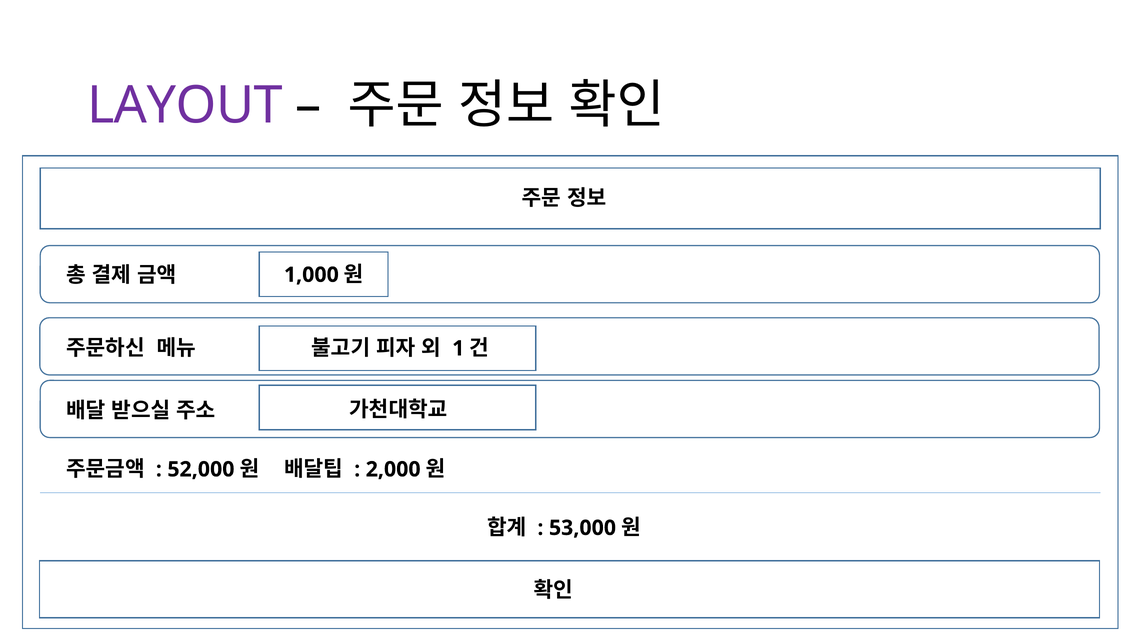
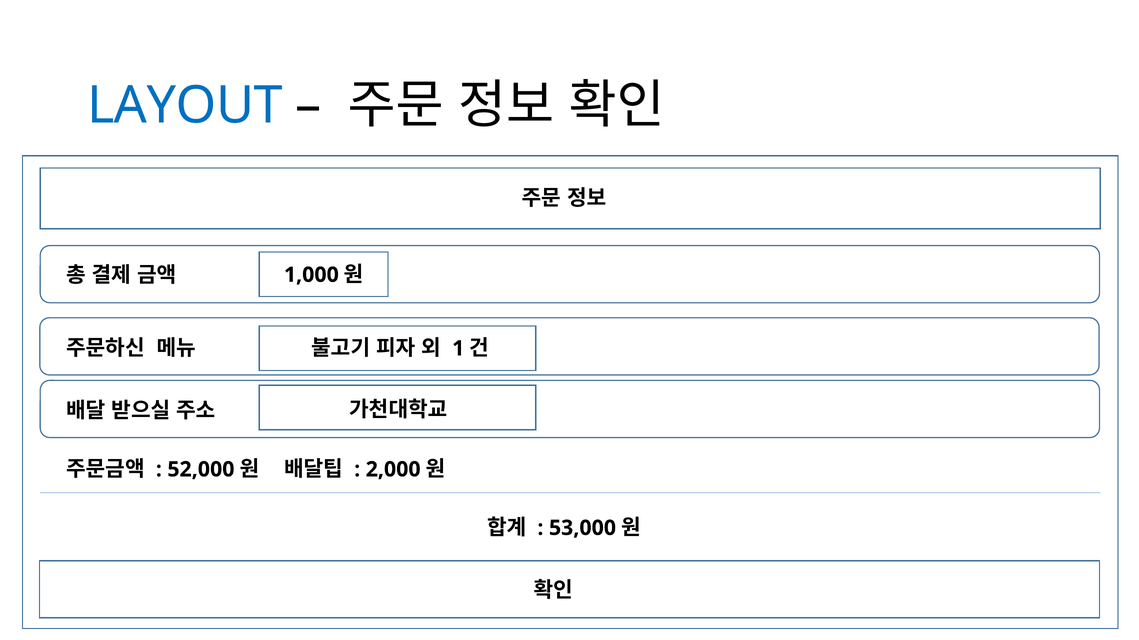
LAYOUT colour: purple -> blue
